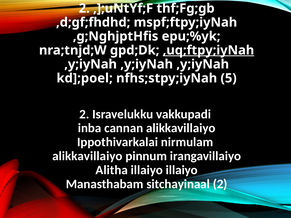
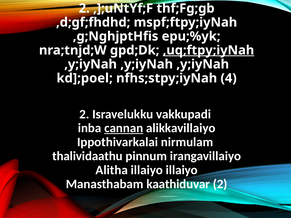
5: 5 -> 4
cannan underline: none -> present
alikkavillaiyo at (87, 156): alikkavillaiyo -> thalividaathu
sitchayinaal: sitchayinaal -> kaathiduvar
